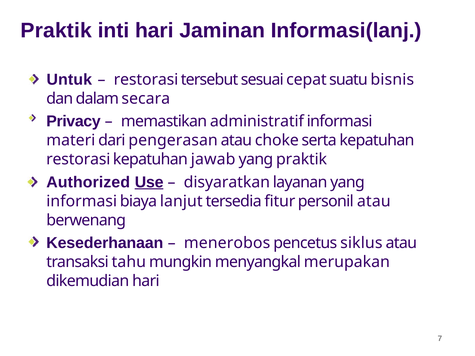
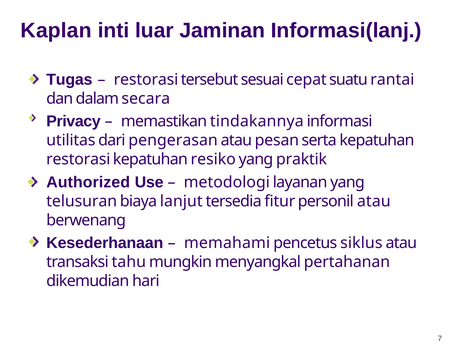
Praktik at (56, 31): Praktik -> Kaplan
inti hari: hari -> luar
Untuk: Untuk -> Tugas
bisnis: bisnis -> rantai
administratif: administratif -> tindakannya
materi: materi -> utilitas
choke: choke -> pesan
jawab: jawab -> resiko
Use underline: present -> none
disyaratkan: disyaratkan -> metodologi
informasi at (82, 201): informasi -> telusuran
menerobos: menerobos -> memahami
merupakan: merupakan -> pertahanan
